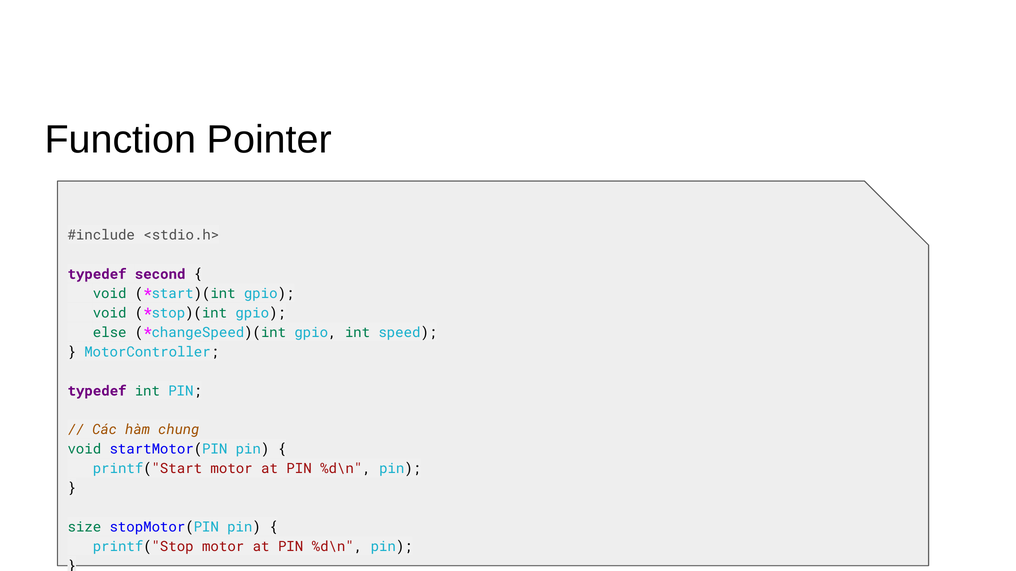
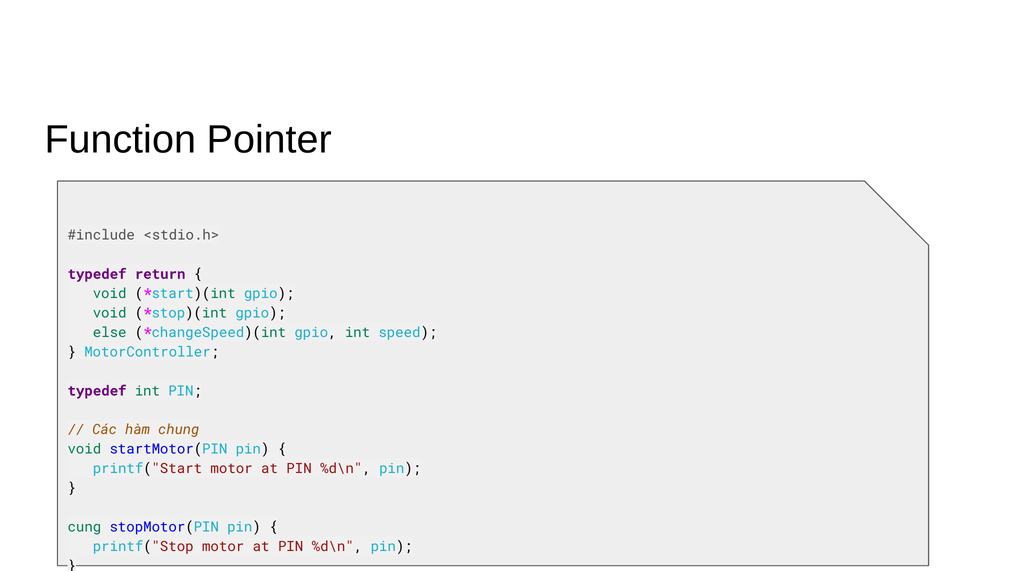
typedef second: second -> return
size: size -> cung
